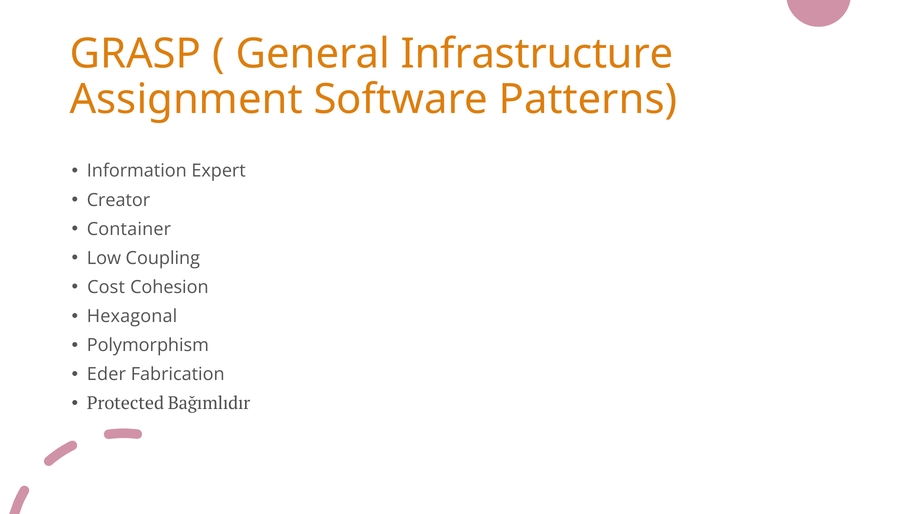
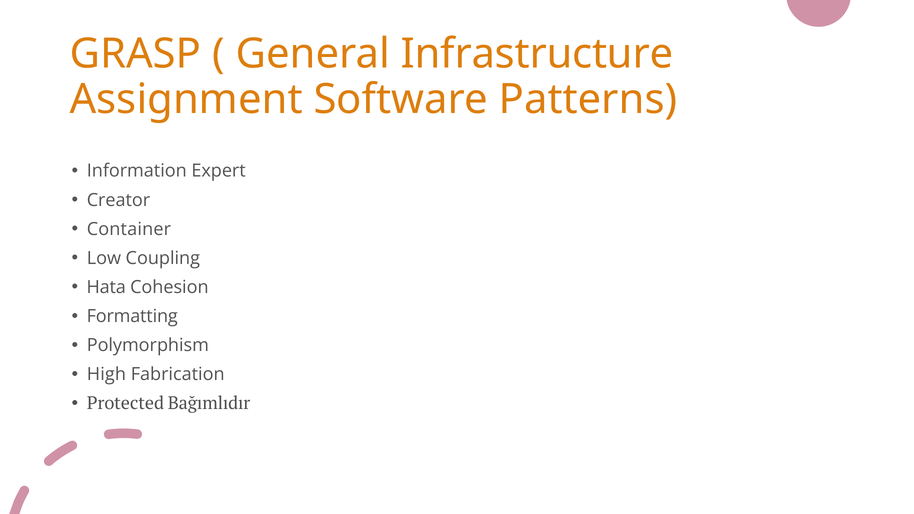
Cost: Cost -> Hata
Hexagonal: Hexagonal -> Formatting
Eder: Eder -> High
